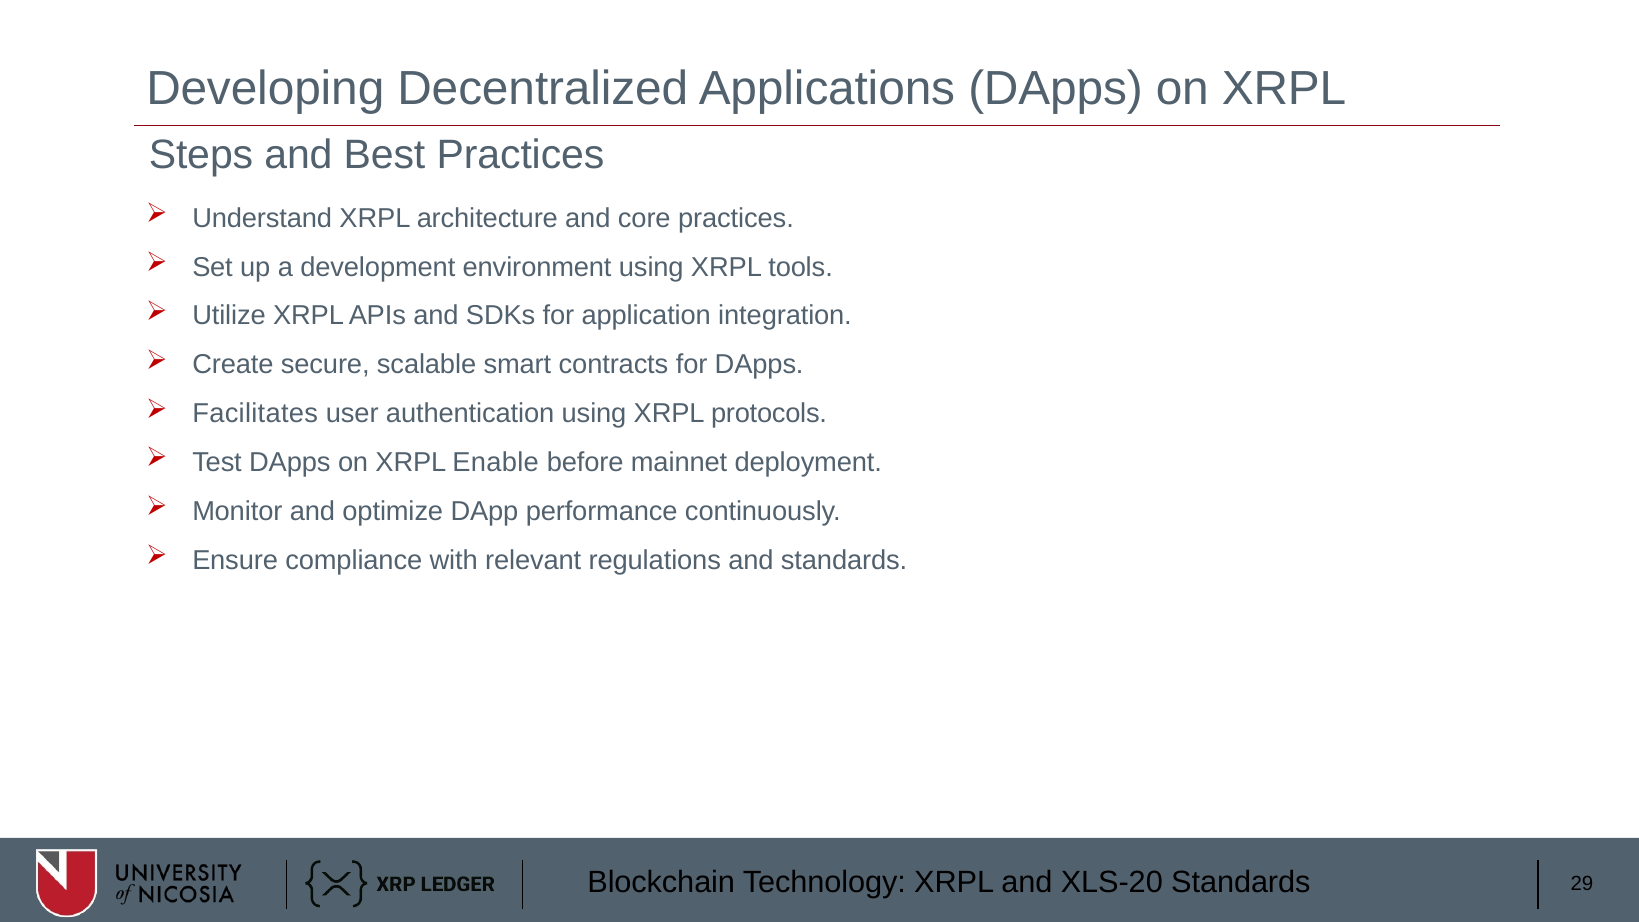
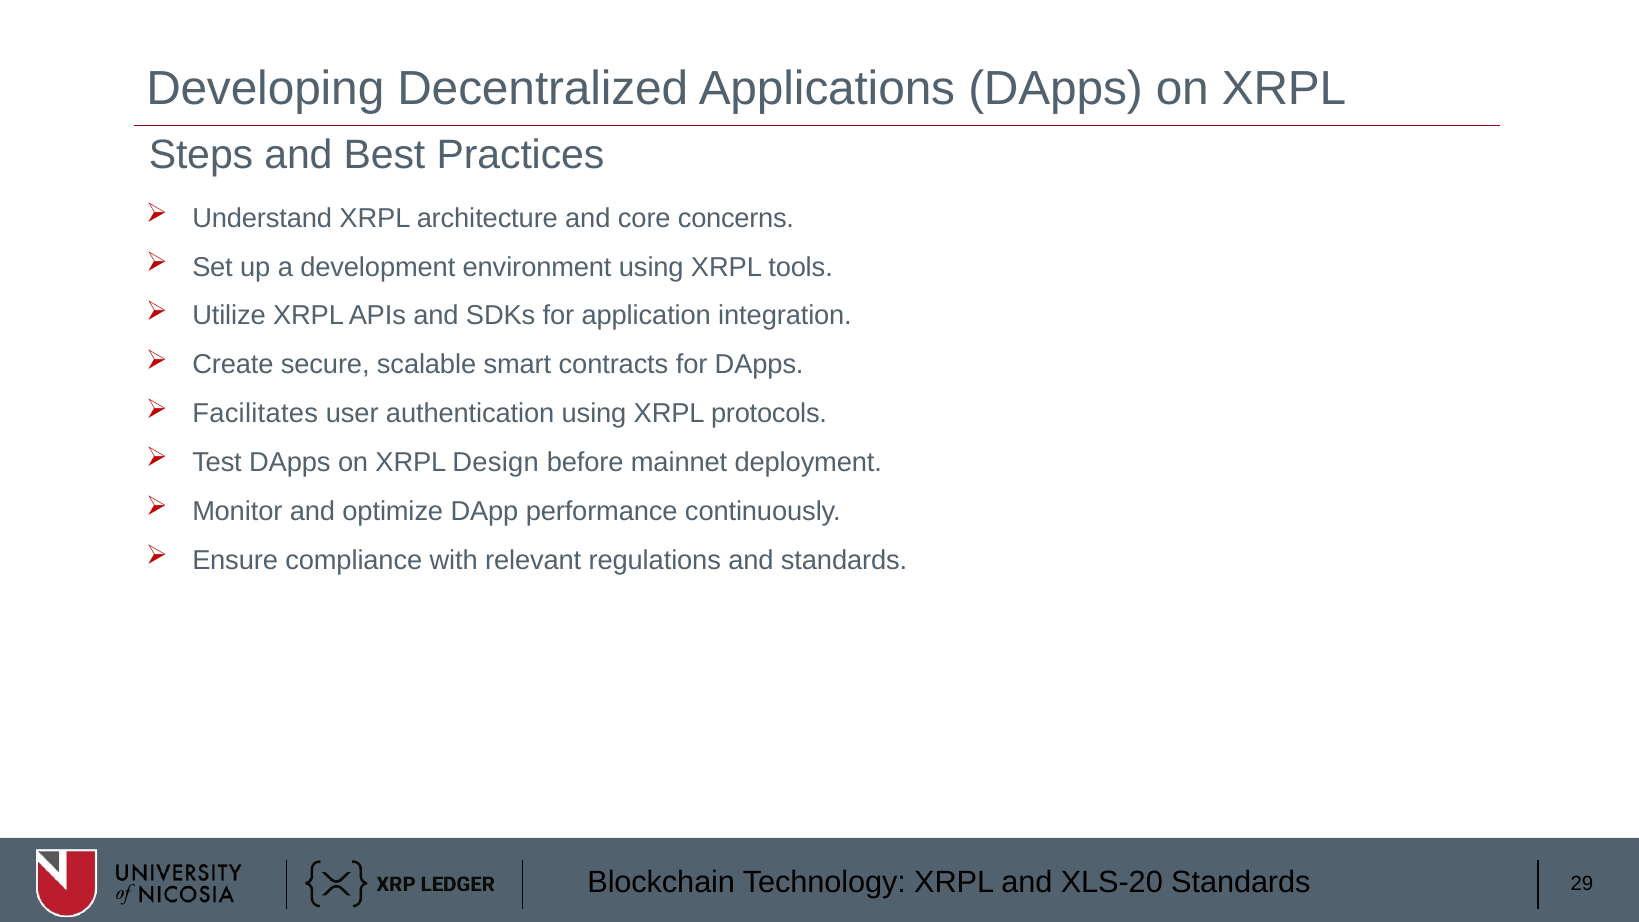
core practices: practices -> concerns
Enable: Enable -> Design
